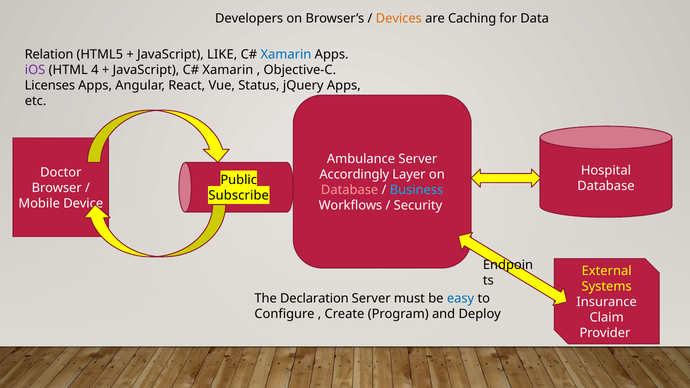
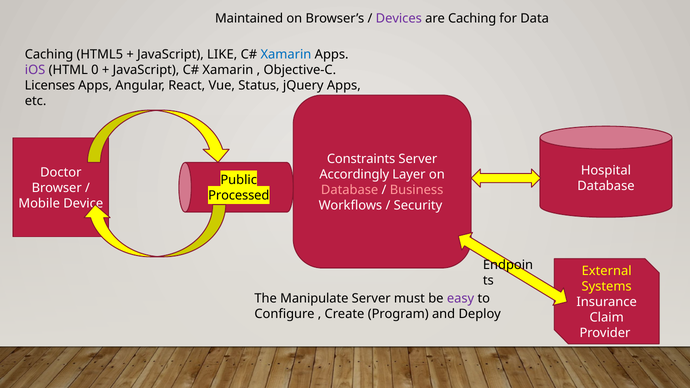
Developers: Developers -> Maintained
Devices colour: orange -> purple
Relation at (49, 55): Relation -> Caching
4: 4 -> 0
Ambulance: Ambulance -> Constraints
Business colour: light blue -> pink
Subscribe: Subscribe -> Processed
Declaration: Declaration -> Manipulate
easy colour: blue -> purple
